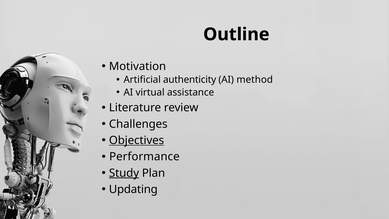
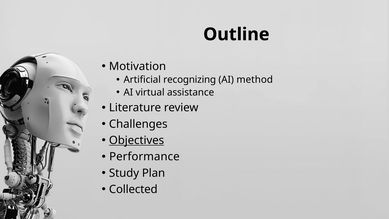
authenticity: authenticity -> recognizing
Study underline: present -> none
Updating: Updating -> Collected
